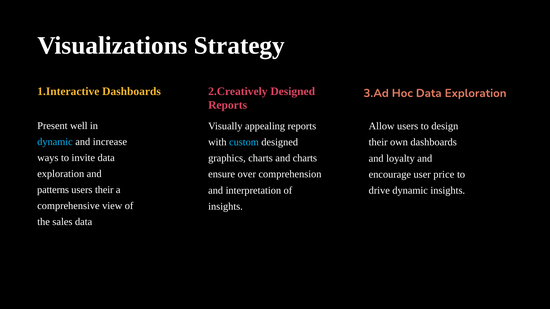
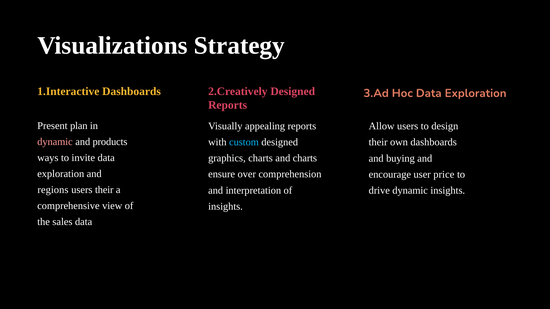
well: well -> plan
dynamic at (55, 142) colour: light blue -> pink
increase: increase -> products
loyalty: loyalty -> buying
patterns: patterns -> regions
